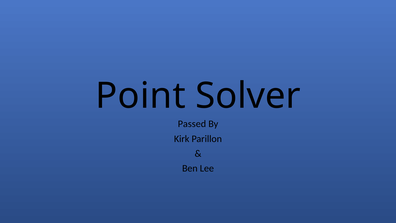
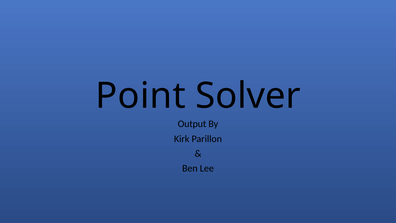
Passed: Passed -> Output
